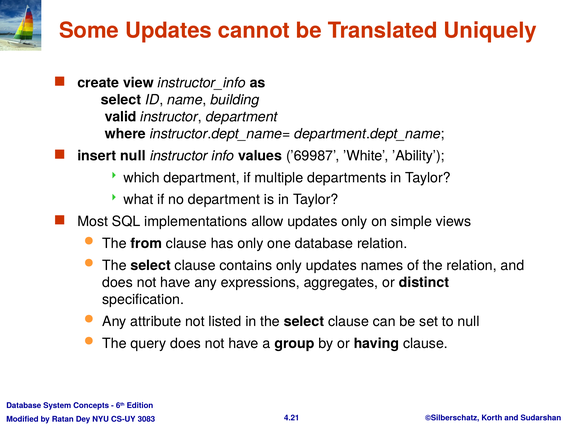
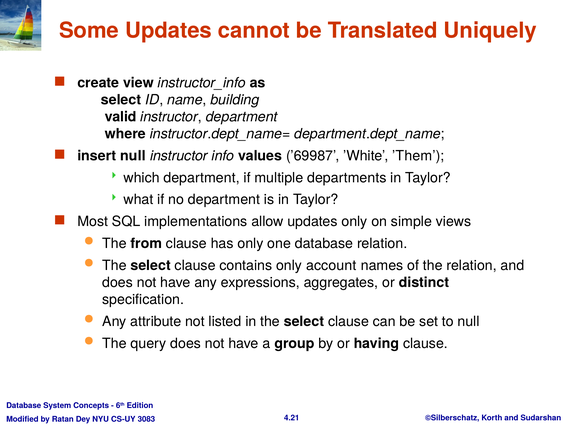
’Ability: ’Ability -> ’Them
only updates: updates -> account
